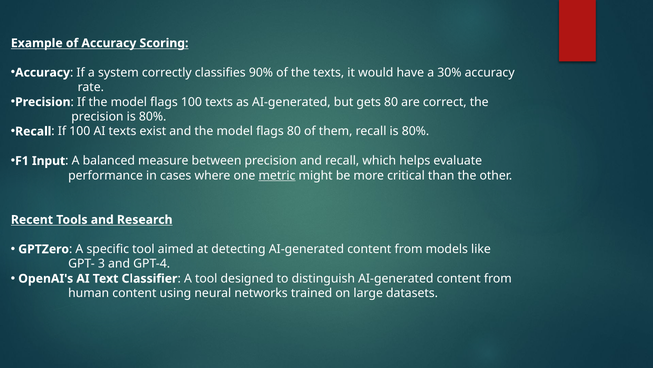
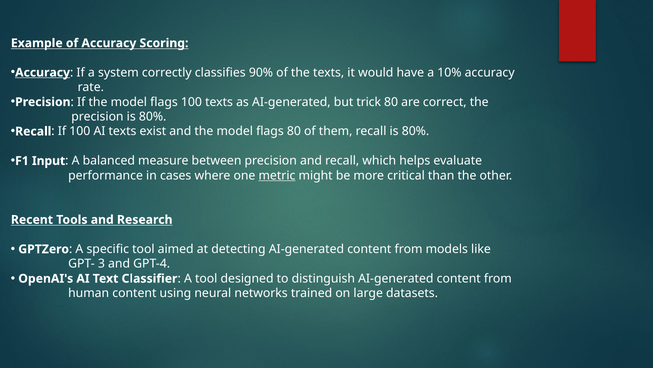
Accuracy at (43, 72) underline: none -> present
30%: 30% -> 10%
gets: gets -> trick
